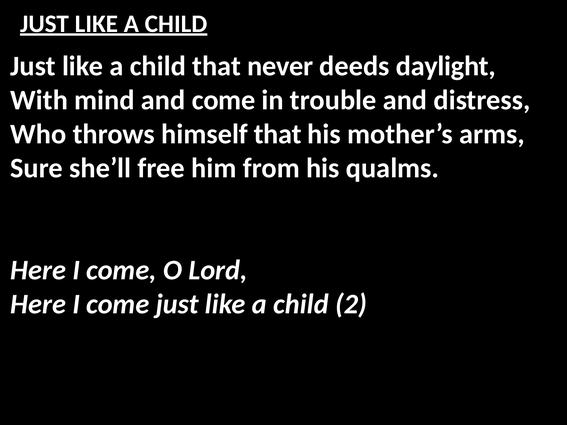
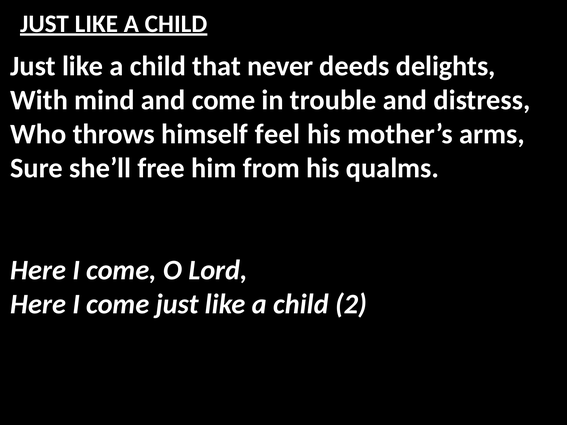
daylight: daylight -> delights
himself that: that -> feel
